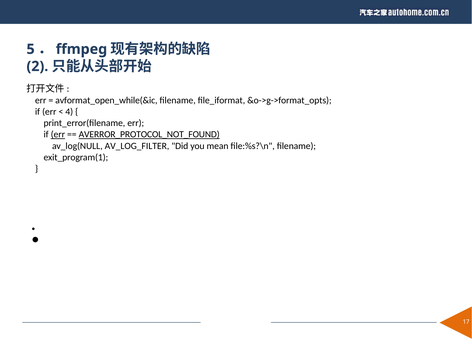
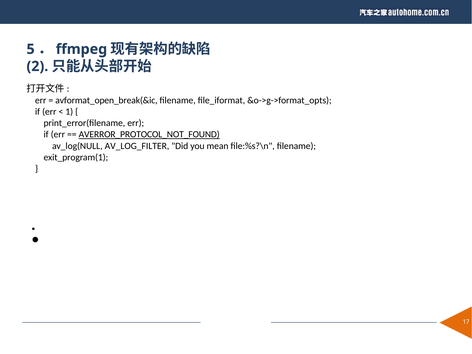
avformat_open_while(&ic: avformat_open_while(&ic -> avformat_open_break(&ic
4: 4 -> 1
err at (58, 134) underline: present -> none
